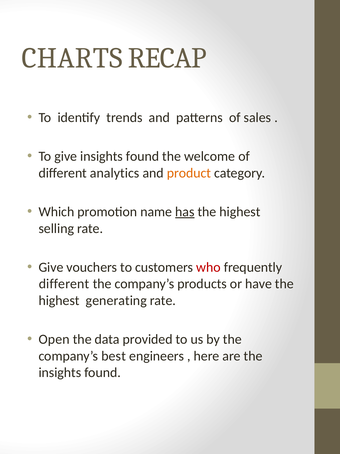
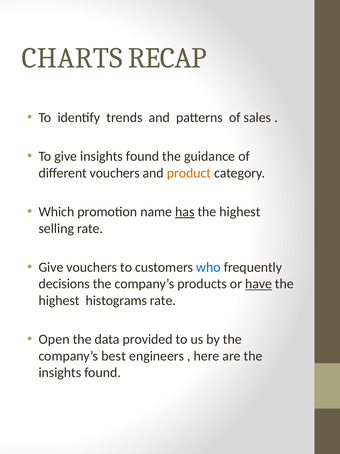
welcome: welcome -> guidance
different analytics: analytics -> vouchers
who colour: red -> blue
different at (64, 283): different -> decisions
have underline: none -> present
generating: generating -> histograms
